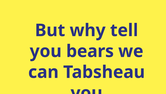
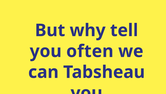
bears: bears -> often
